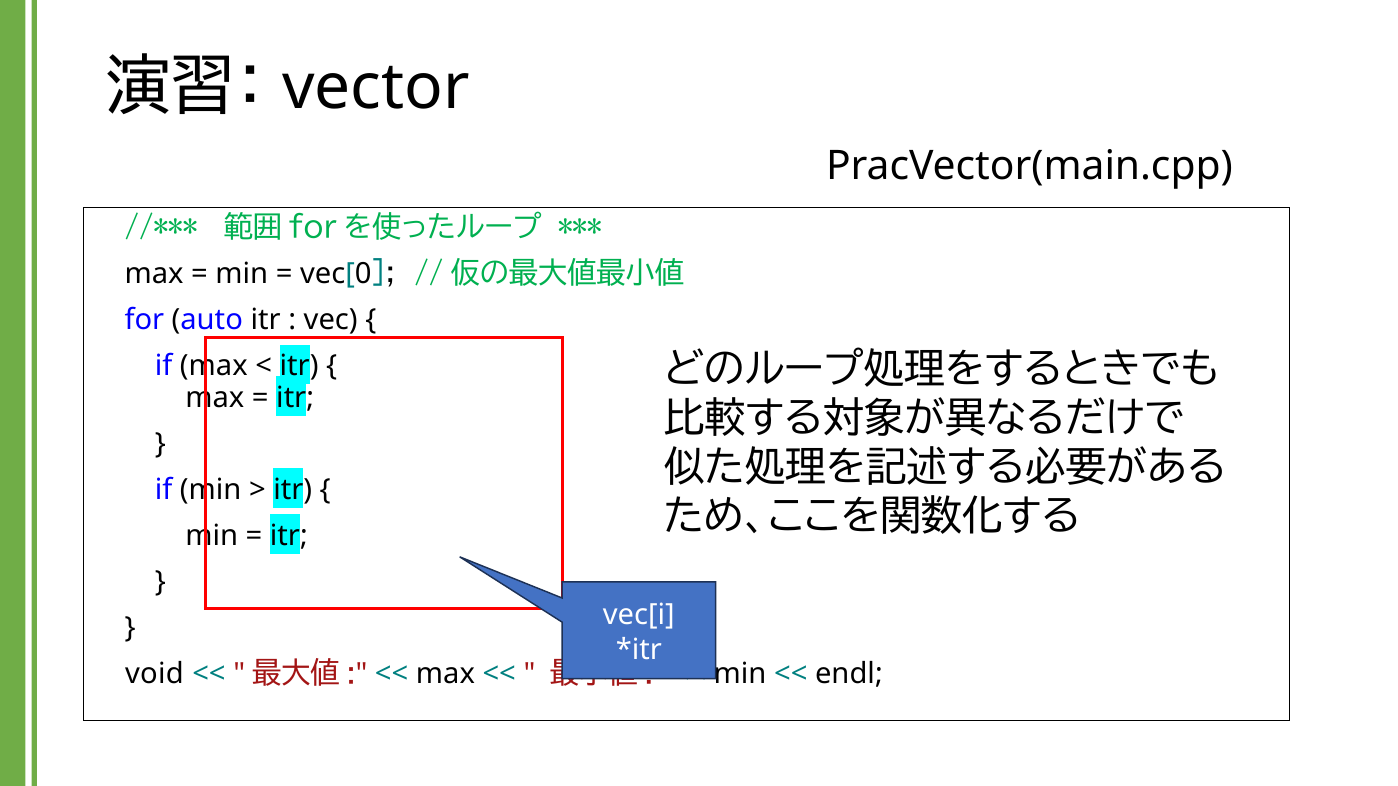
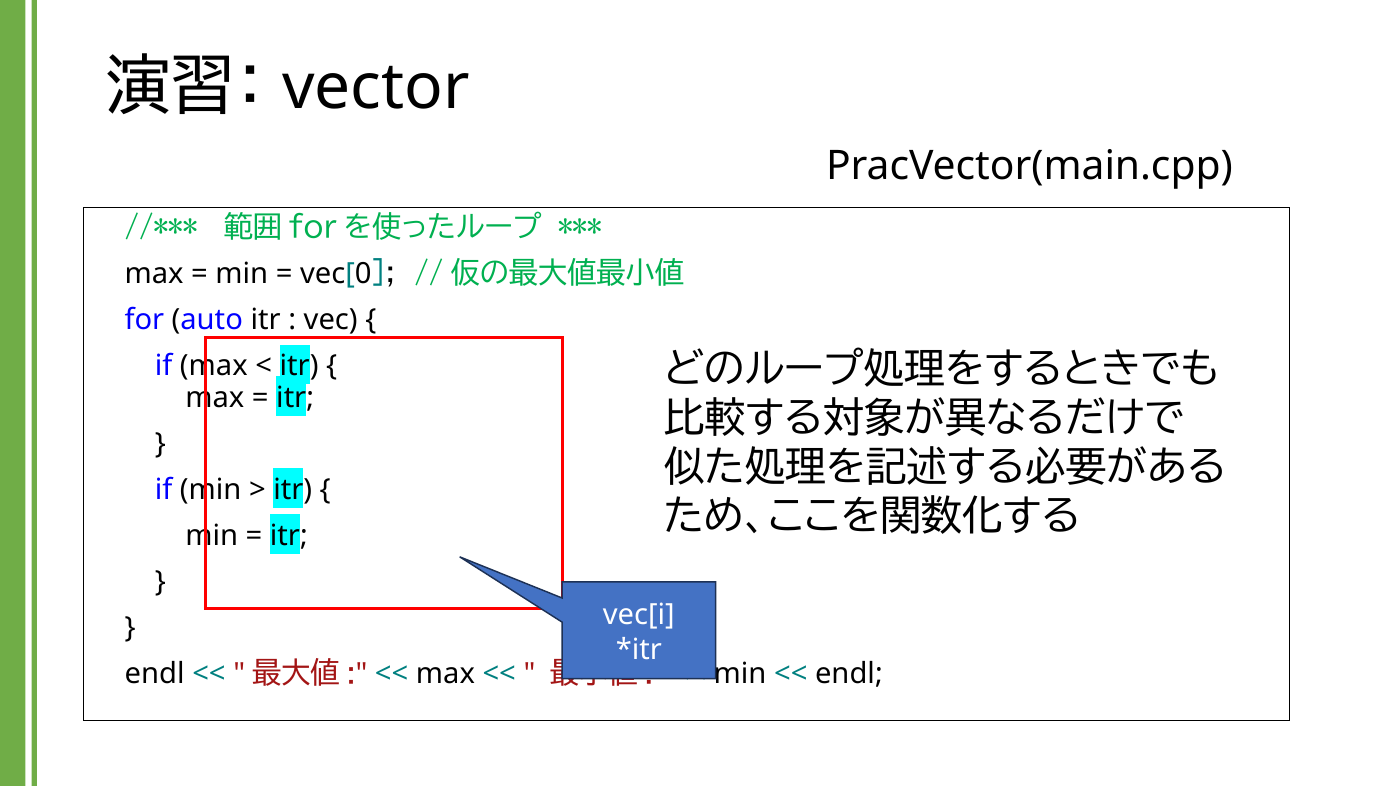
void at (154, 674): void -> endl
